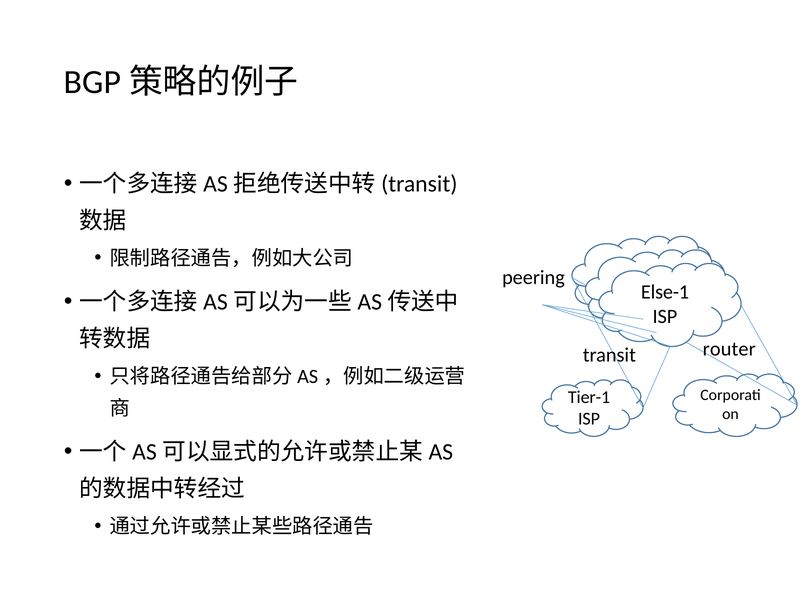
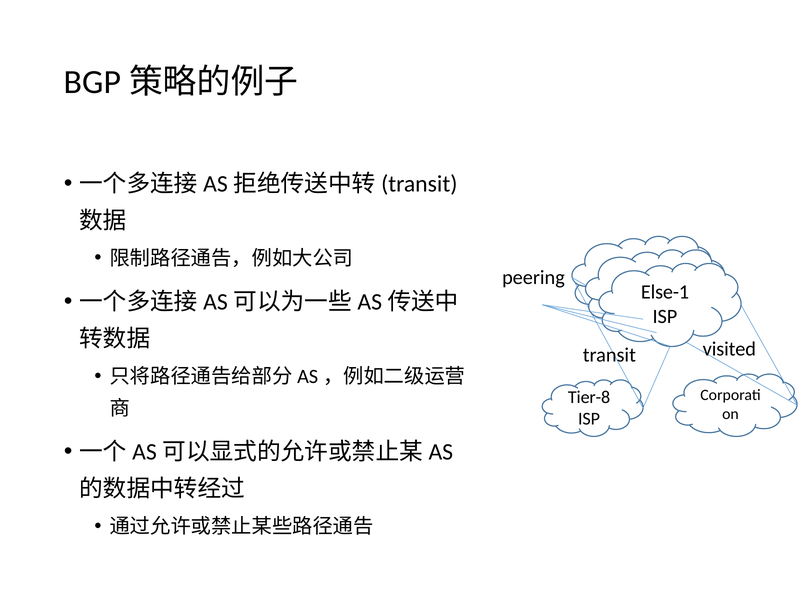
router: router -> visited
Tier-1: Tier-1 -> Tier-8
